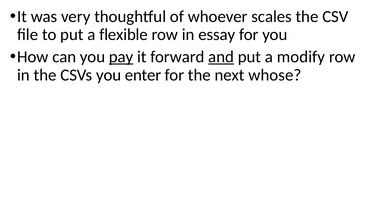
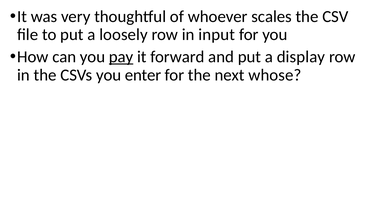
flexible: flexible -> loosely
essay: essay -> input
and underline: present -> none
modify: modify -> display
